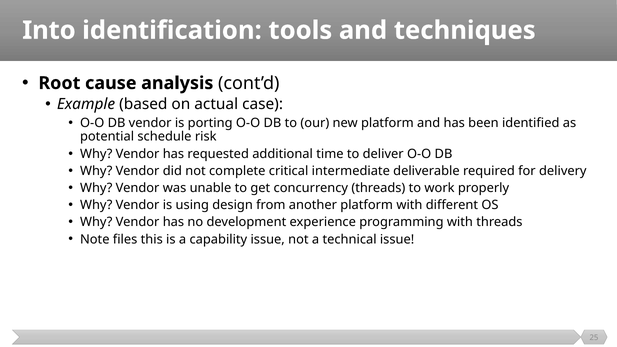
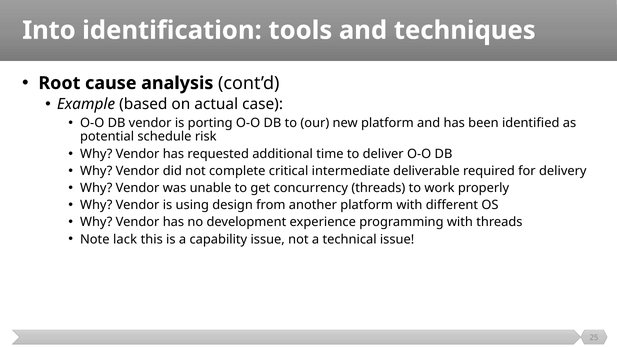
files: files -> lack
